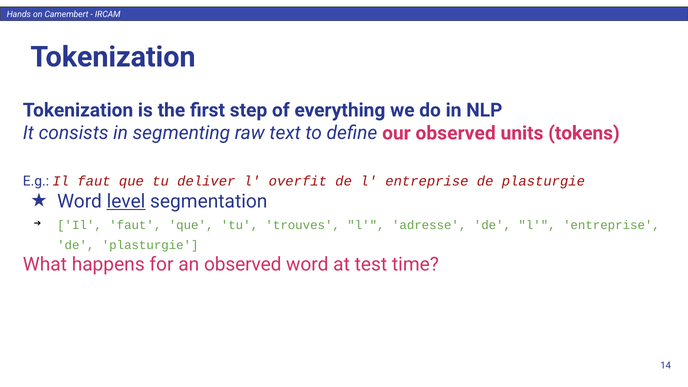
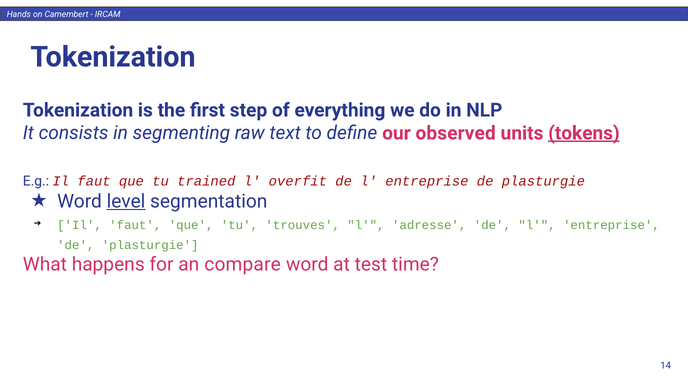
tokens underline: none -> present
deliver: deliver -> trained
an observed: observed -> compare
